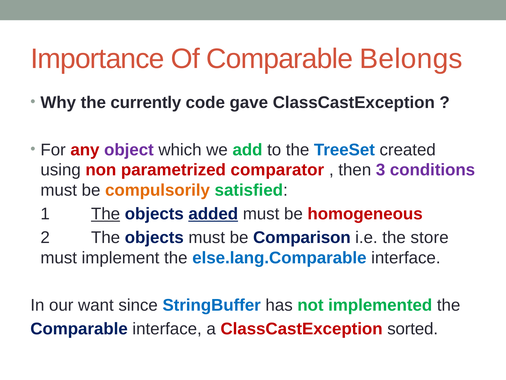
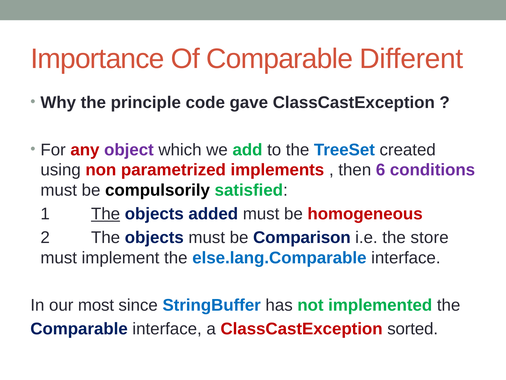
Belongs: Belongs -> Different
currently: currently -> principle
comparator: comparator -> implements
3: 3 -> 6
compulsorily colour: orange -> black
added underline: present -> none
want: want -> most
